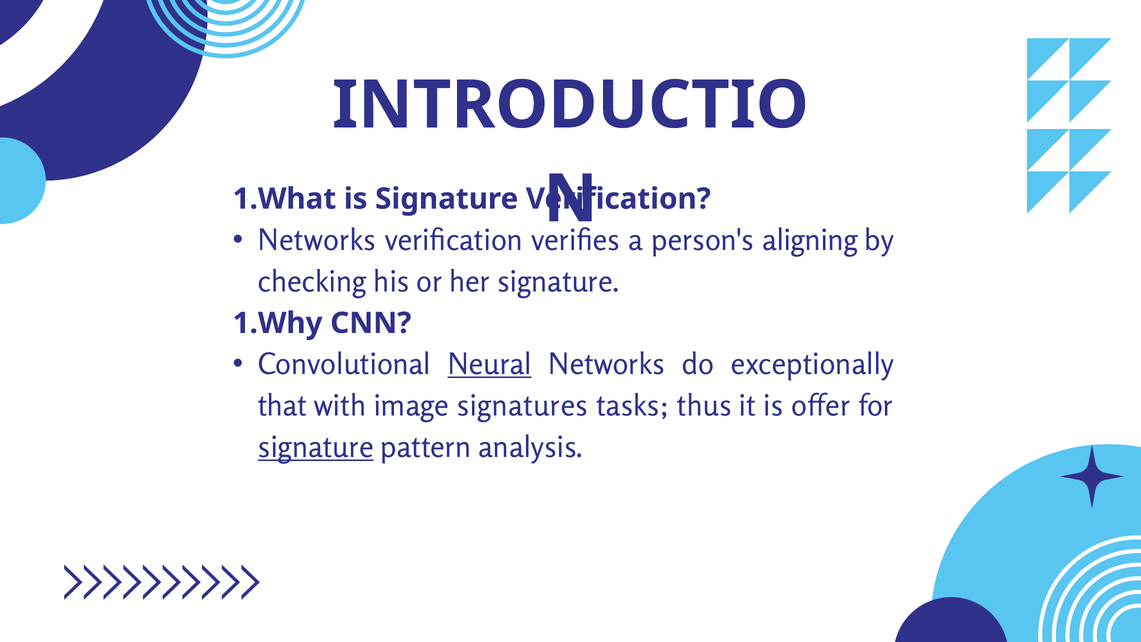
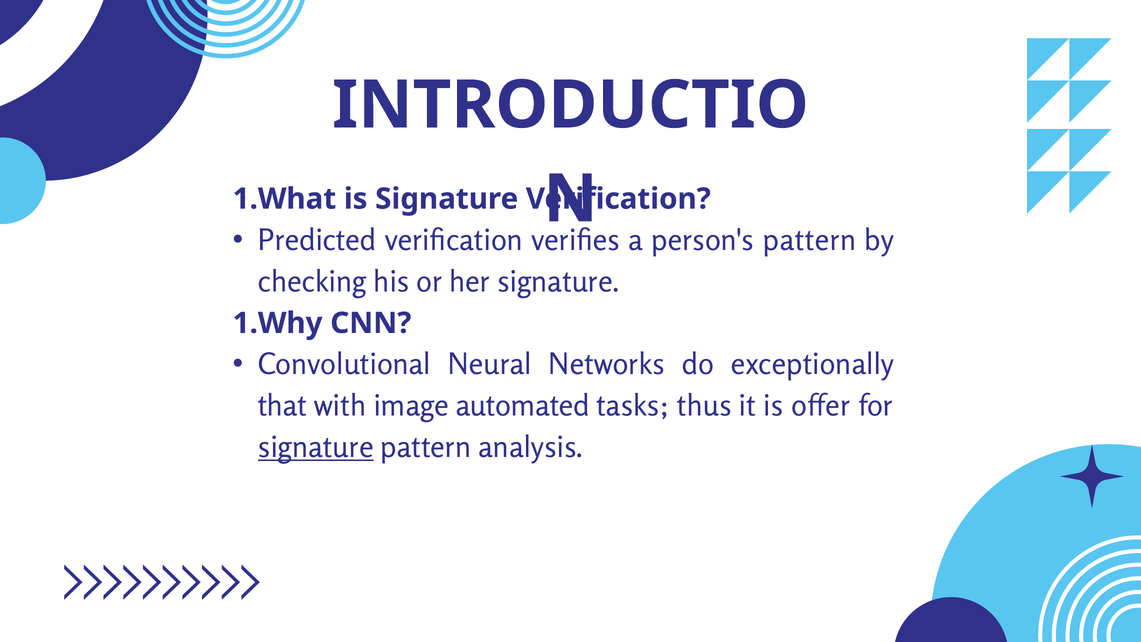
Networks at (317, 240): Networks -> Predicted
person's aligning: aligning -> pattern
Neural underline: present -> none
signatures: signatures -> automated
